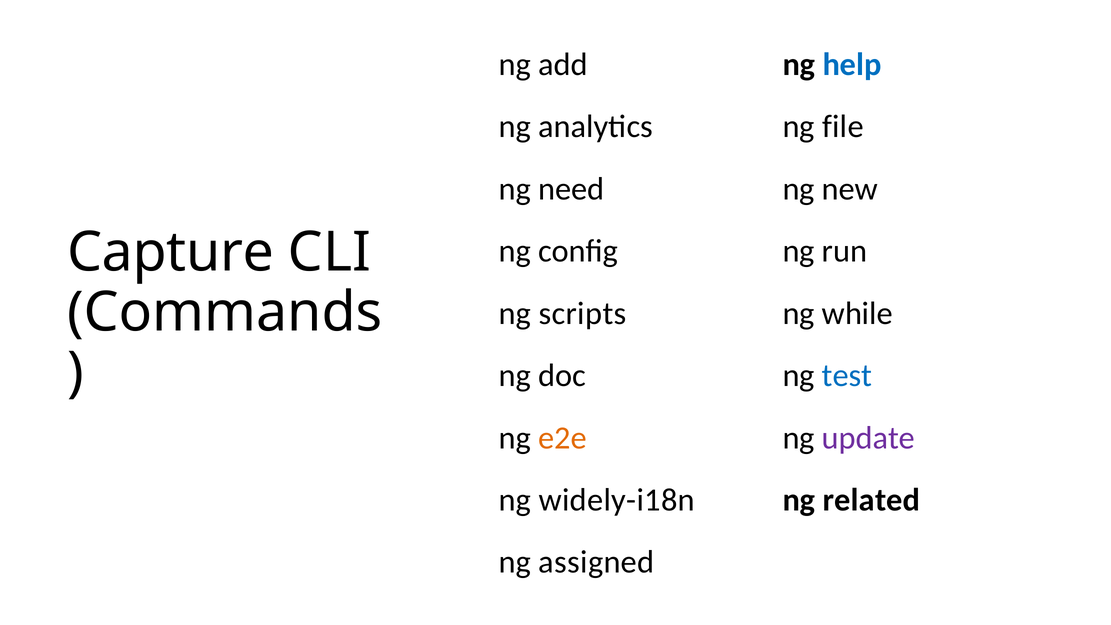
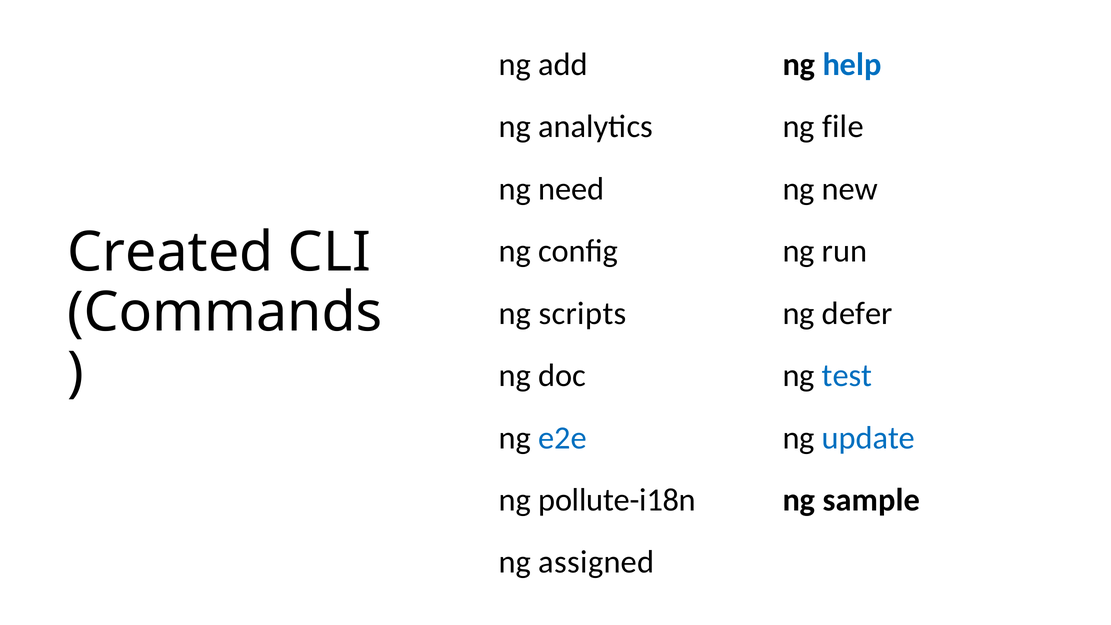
Capture: Capture -> Created
while: while -> defer
e2e colour: orange -> blue
update colour: purple -> blue
widely-i18n: widely-i18n -> pollute-i18n
related: related -> sample
